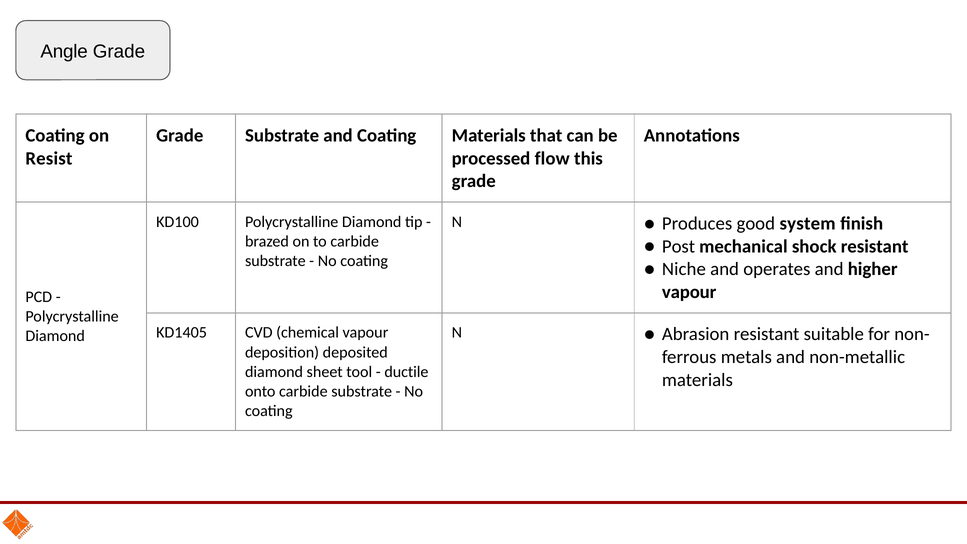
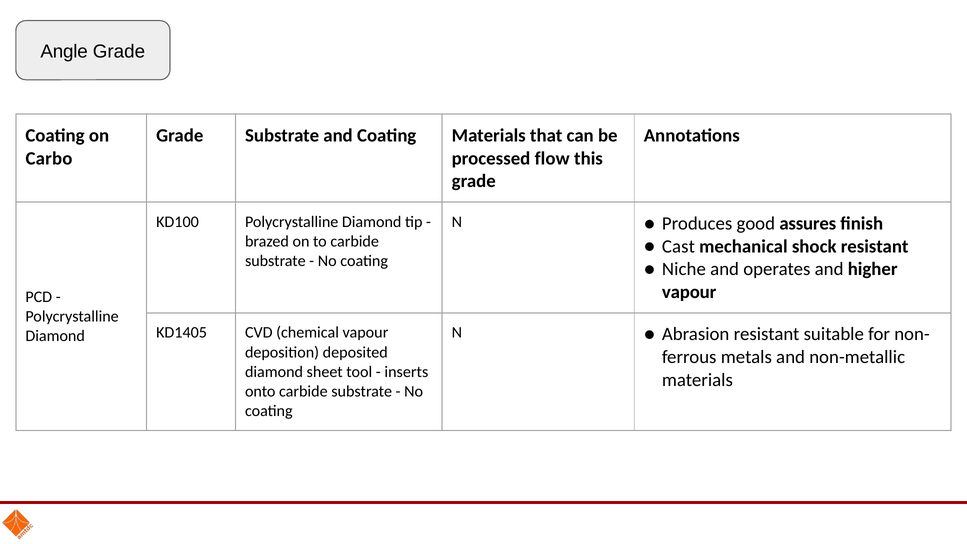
Resist: Resist -> Carbo
system: system -> assures
Post: Post -> Cast
ductile: ductile -> inserts
